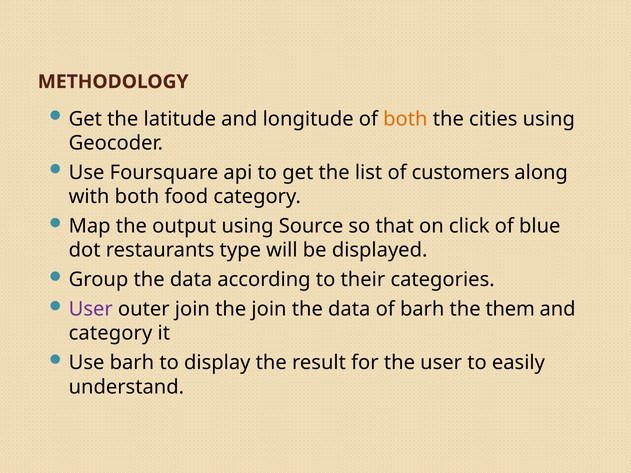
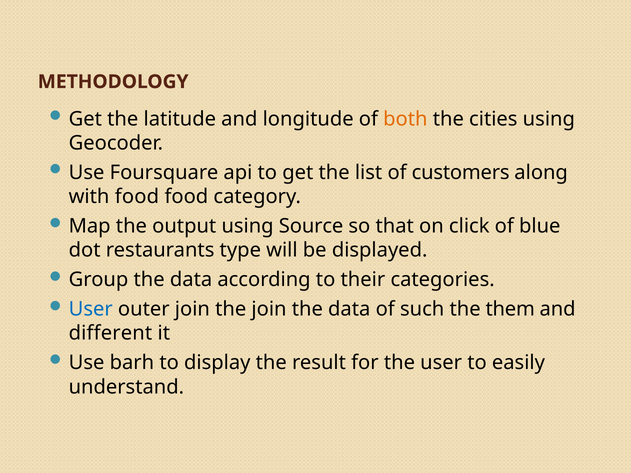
with both: both -> food
User at (91, 309) colour: purple -> blue
of barh: barh -> such
category at (110, 333): category -> different
